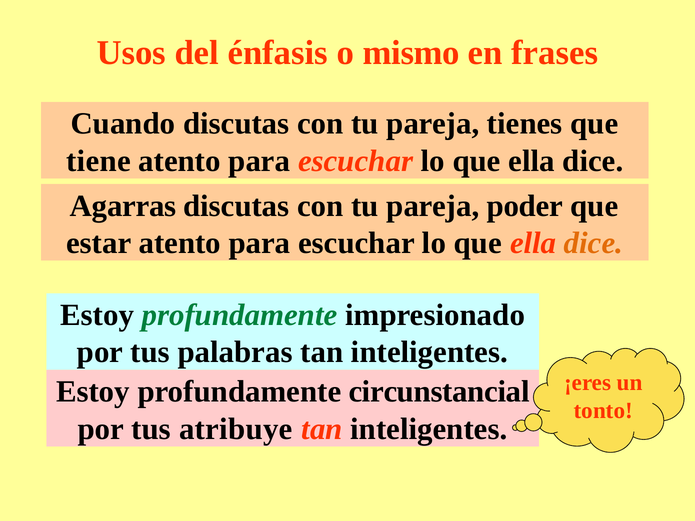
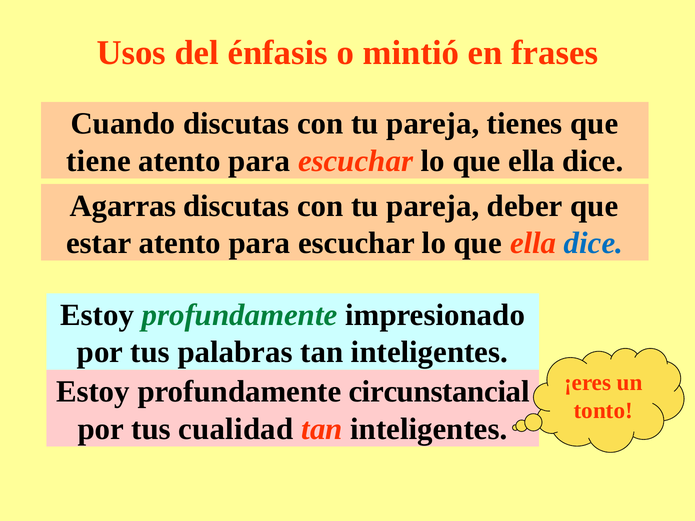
mismo: mismo -> mintió
poder: poder -> deber
dice at (594, 243) colour: orange -> blue
atribuye: atribuye -> cualidad
